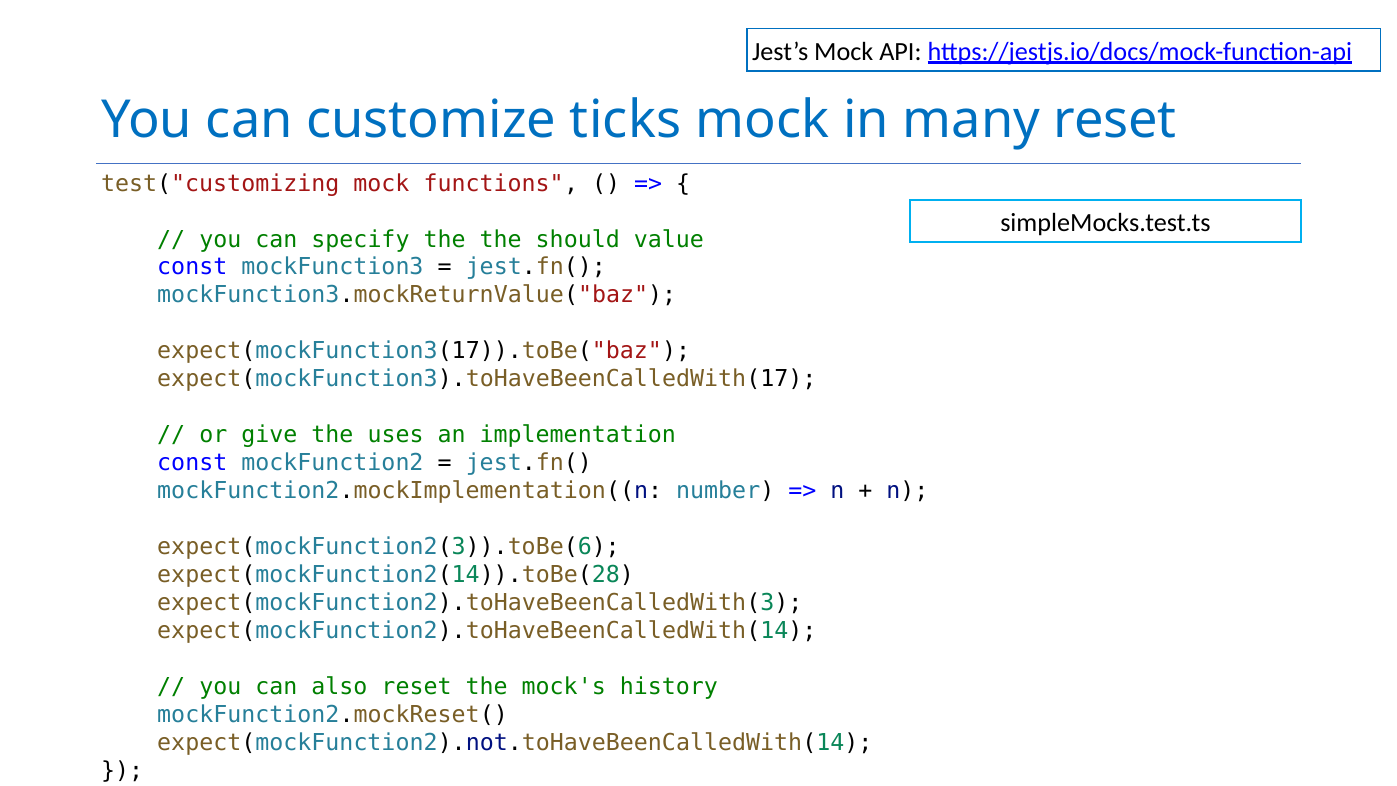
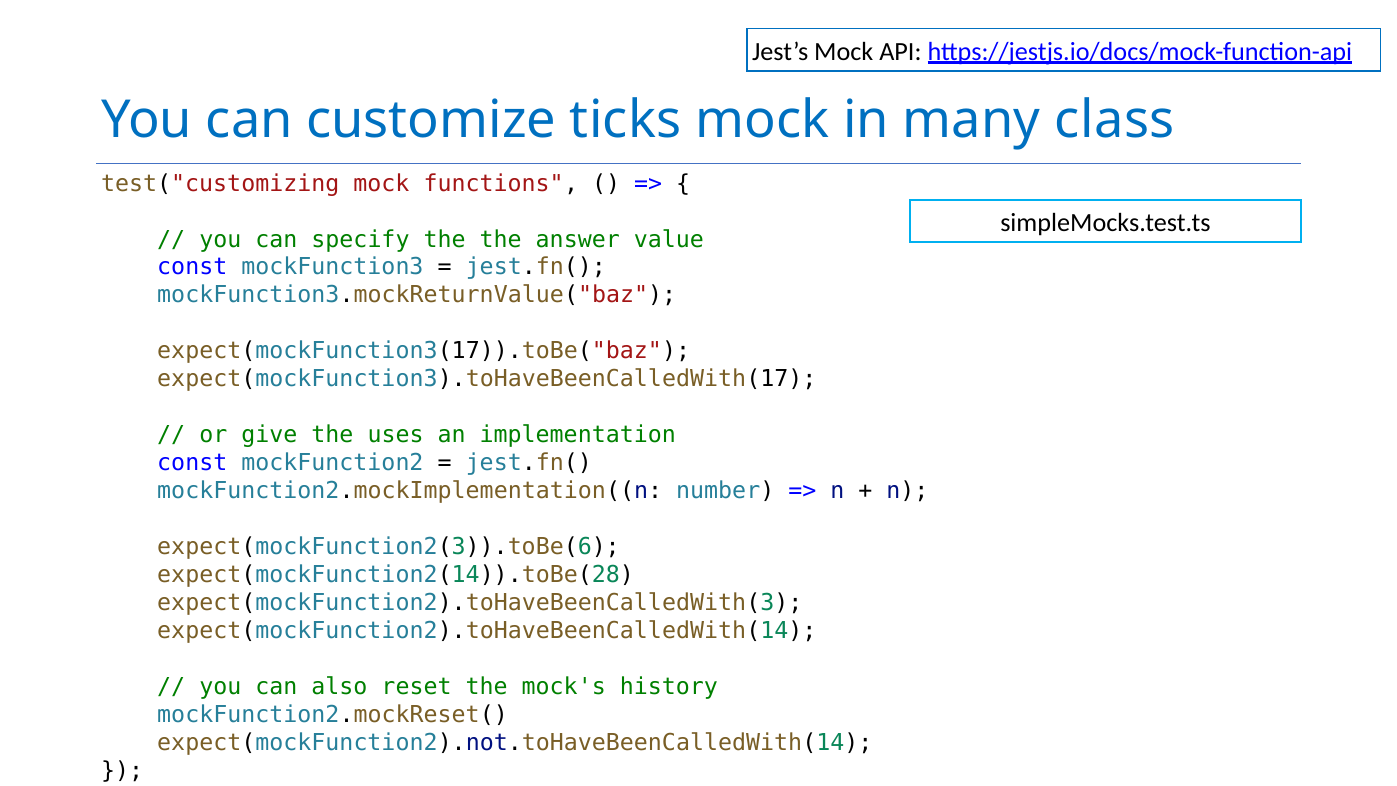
many reset: reset -> class
should: should -> answer
